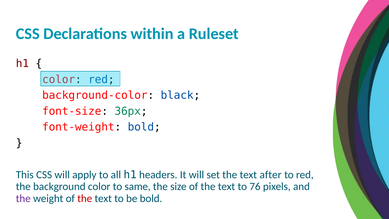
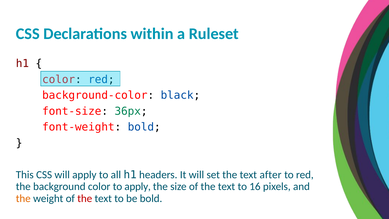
to same: same -> apply
76: 76 -> 16
the at (23, 198) colour: purple -> orange
